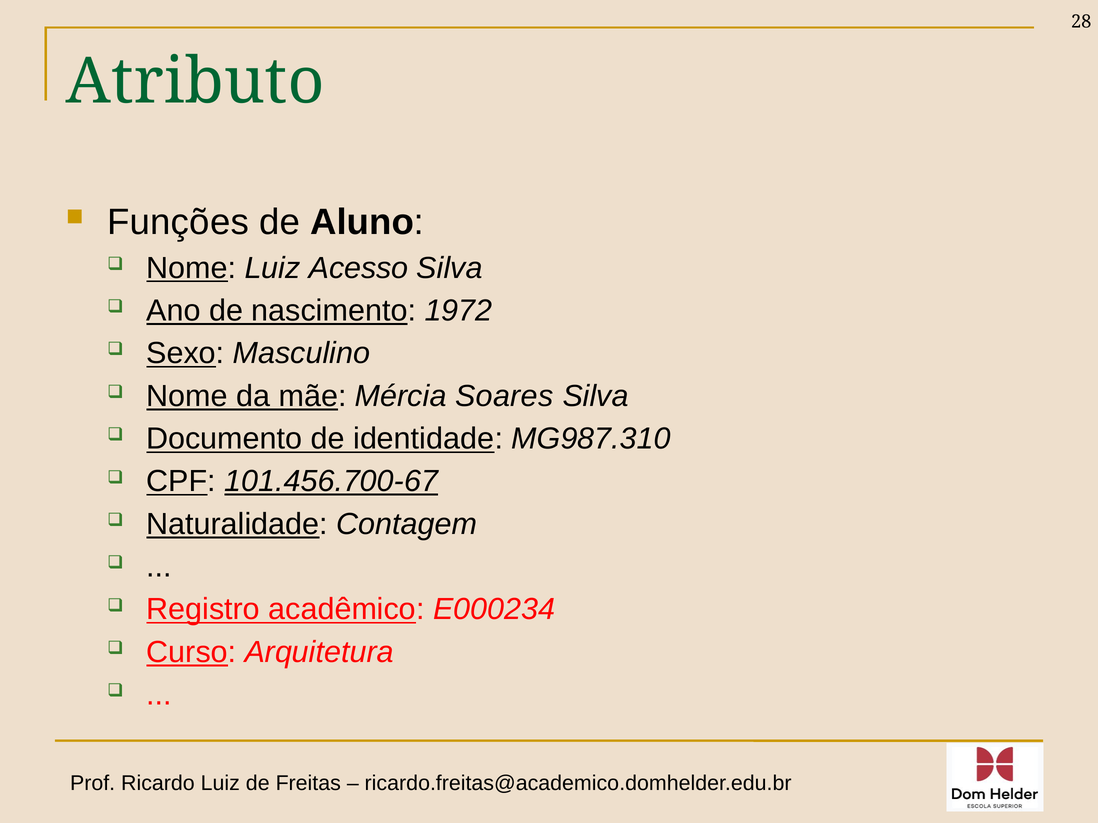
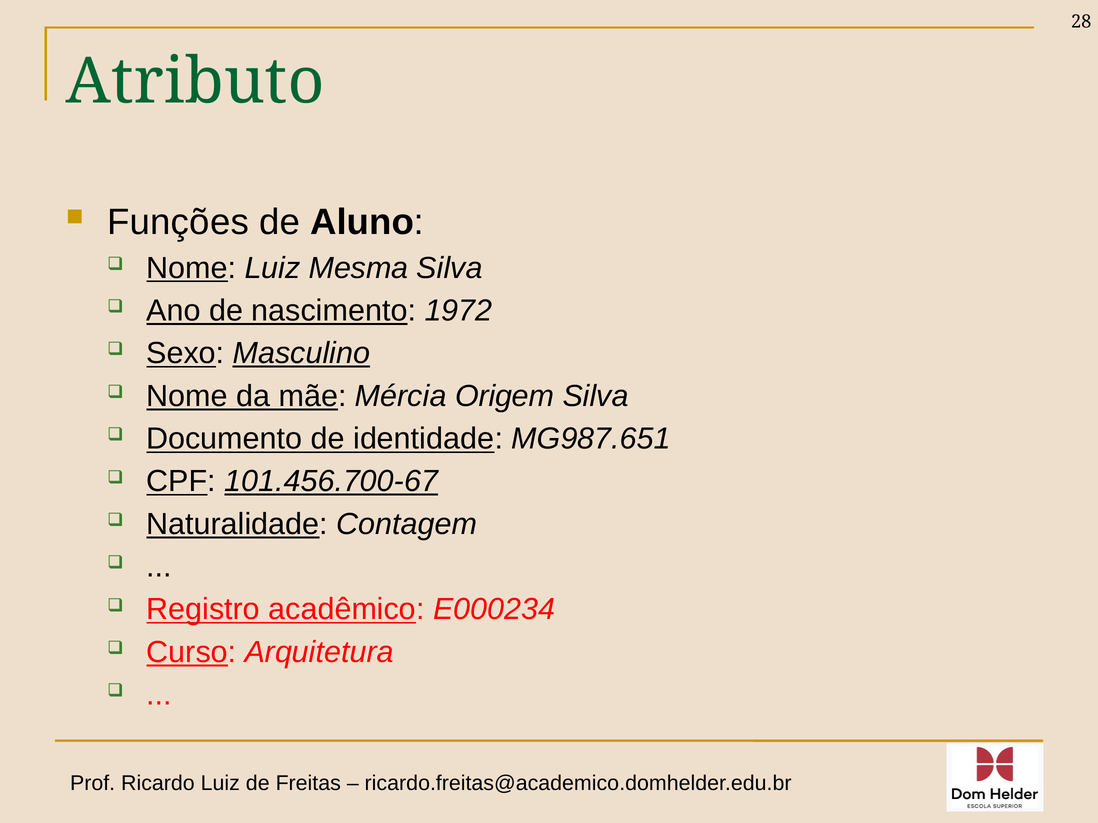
Acesso: Acesso -> Mesma
Masculino underline: none -> present
Soares: Soares -> Origem
MG987.310: MG987.310 -> MG987.651
